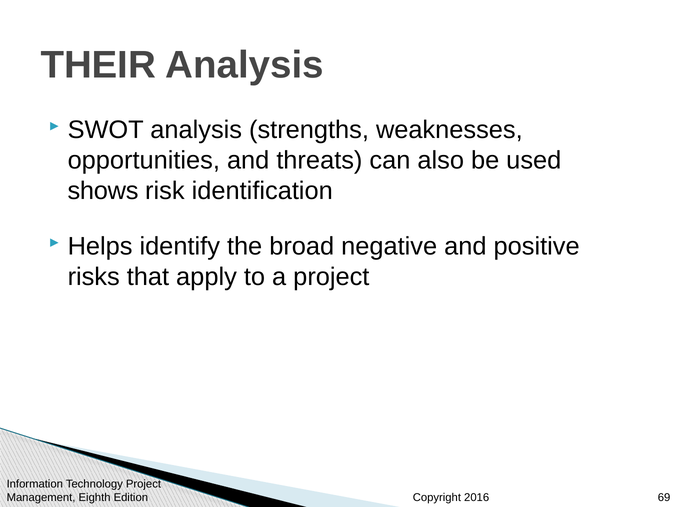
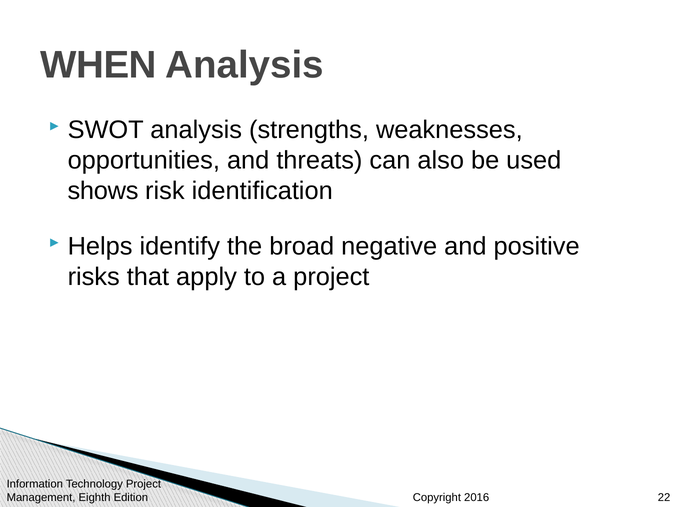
THEIR: THEIR -> WHEN
69: 69 -> 22
